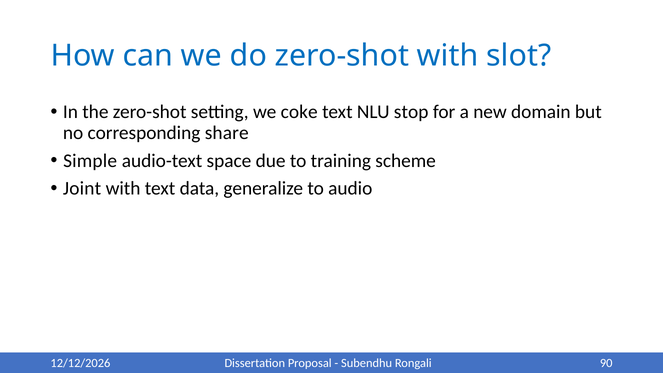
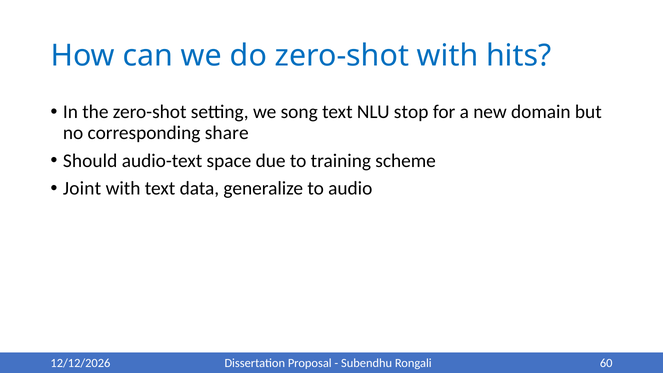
slot: slot -> hits
coke: coke -> song
Simple: Simple -> Should
90: 90 -> 60
